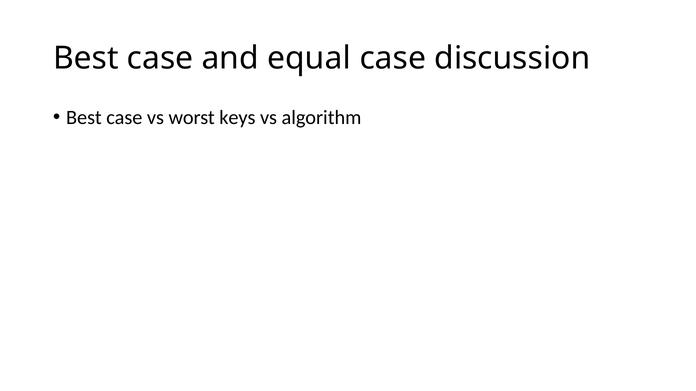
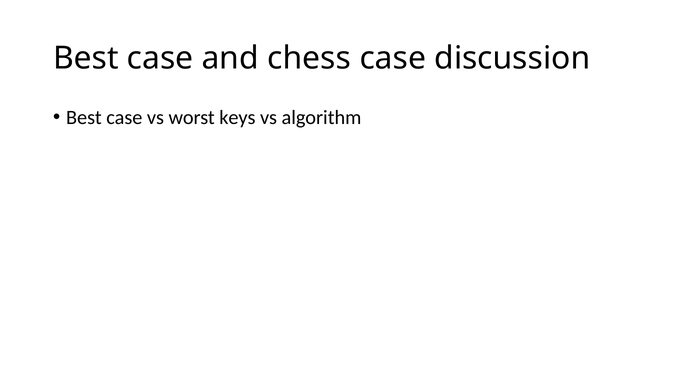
equal: equal -> chess
